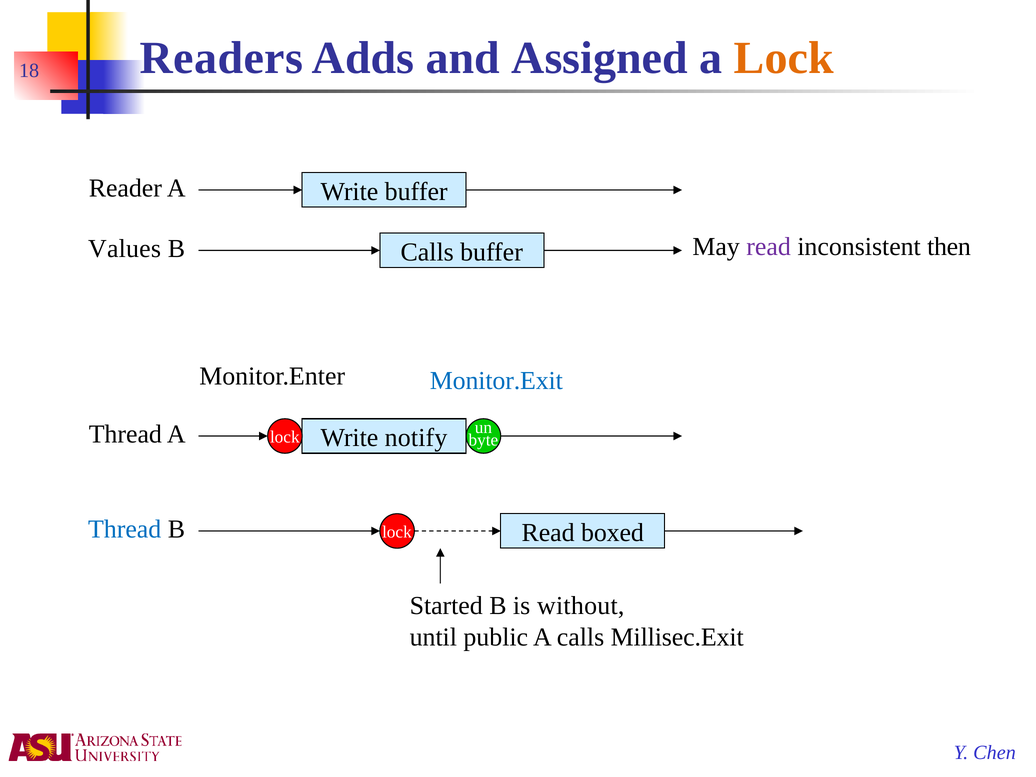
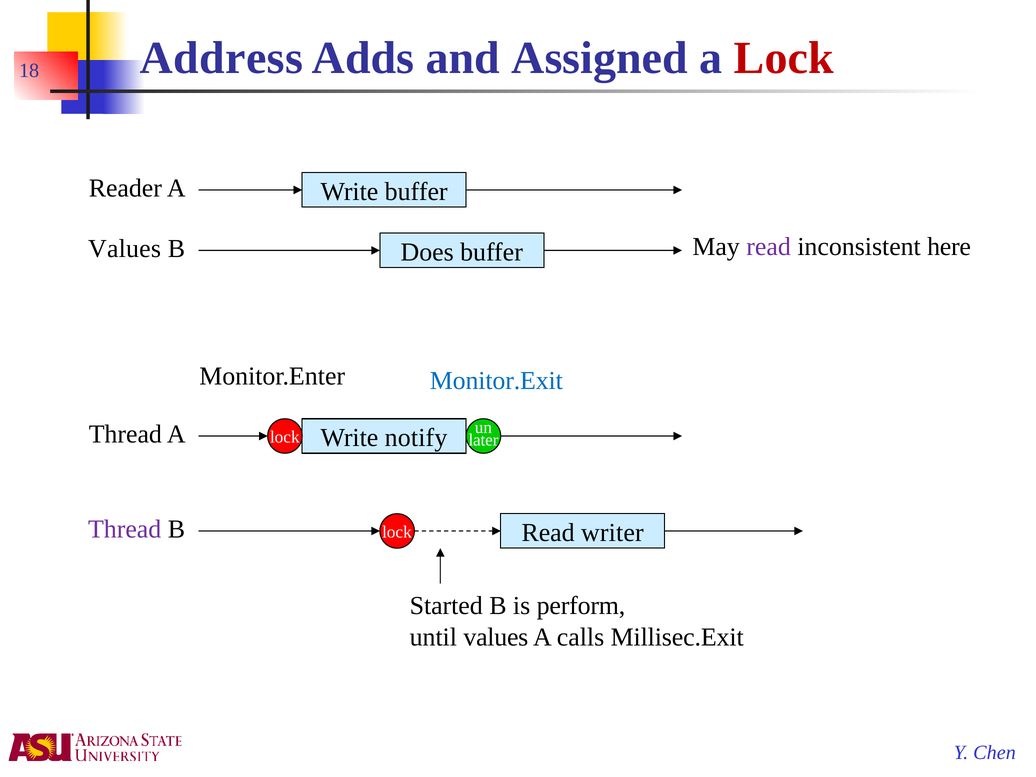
Readers: Readers -> Address
Lock at (784, 58) colour: orange -> red
then: then -> here
B Calls: Calls -> Does
byte: byte -> later
Thread at (125, 529) colour: blue -> purple
boxed: boxed -> writer
without: without -> perform
until public: public -> values
